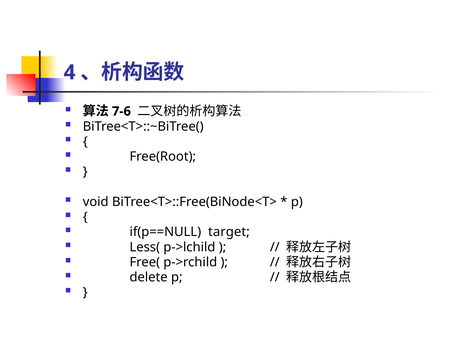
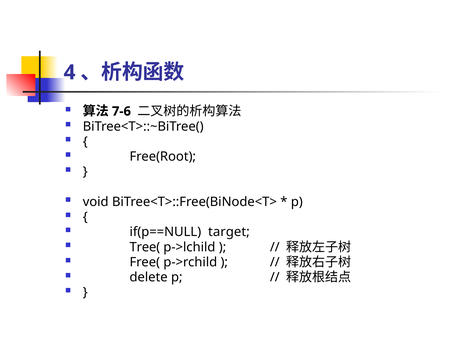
Less(: Less( -> Tree(
